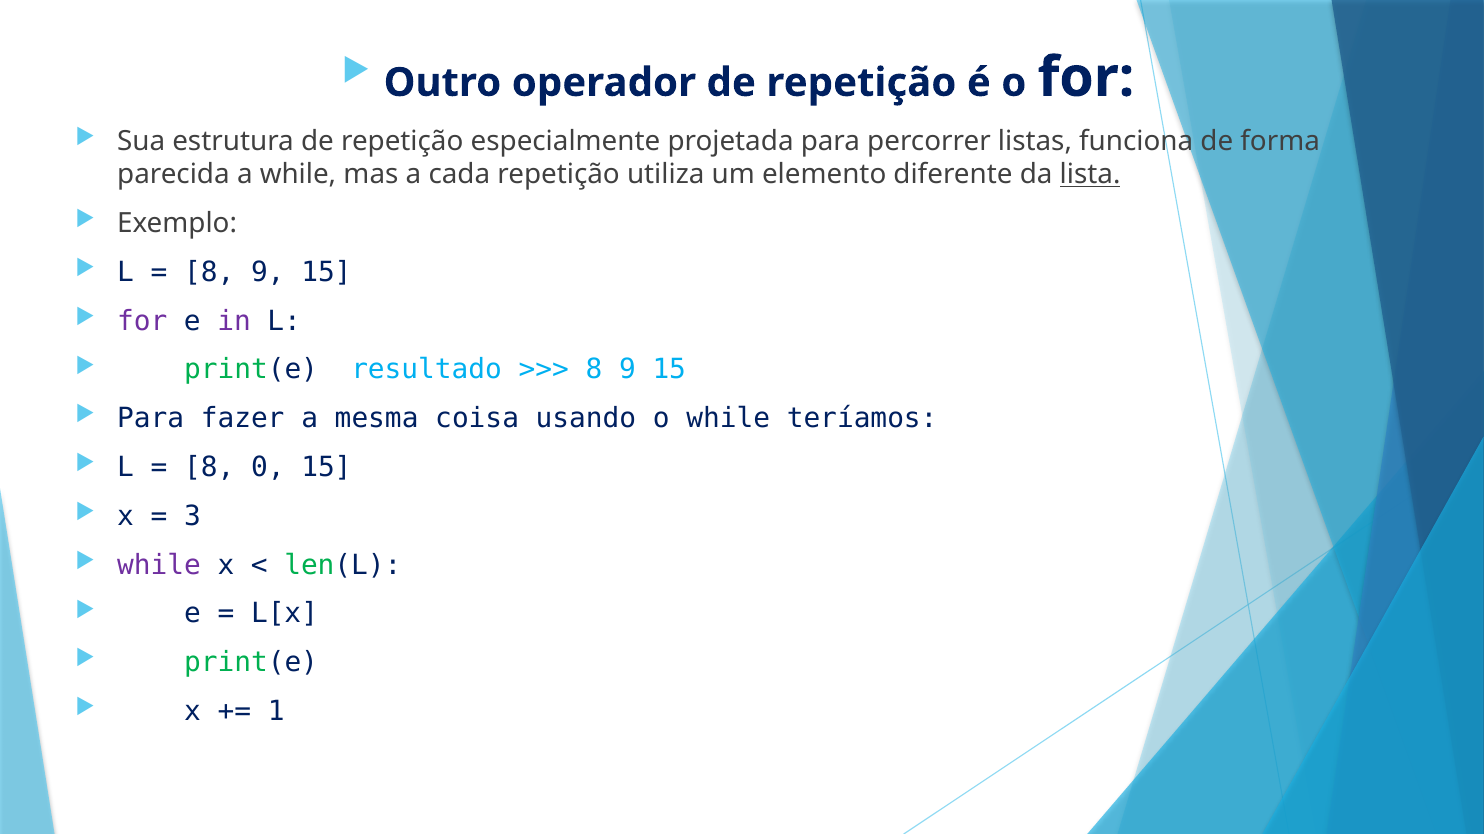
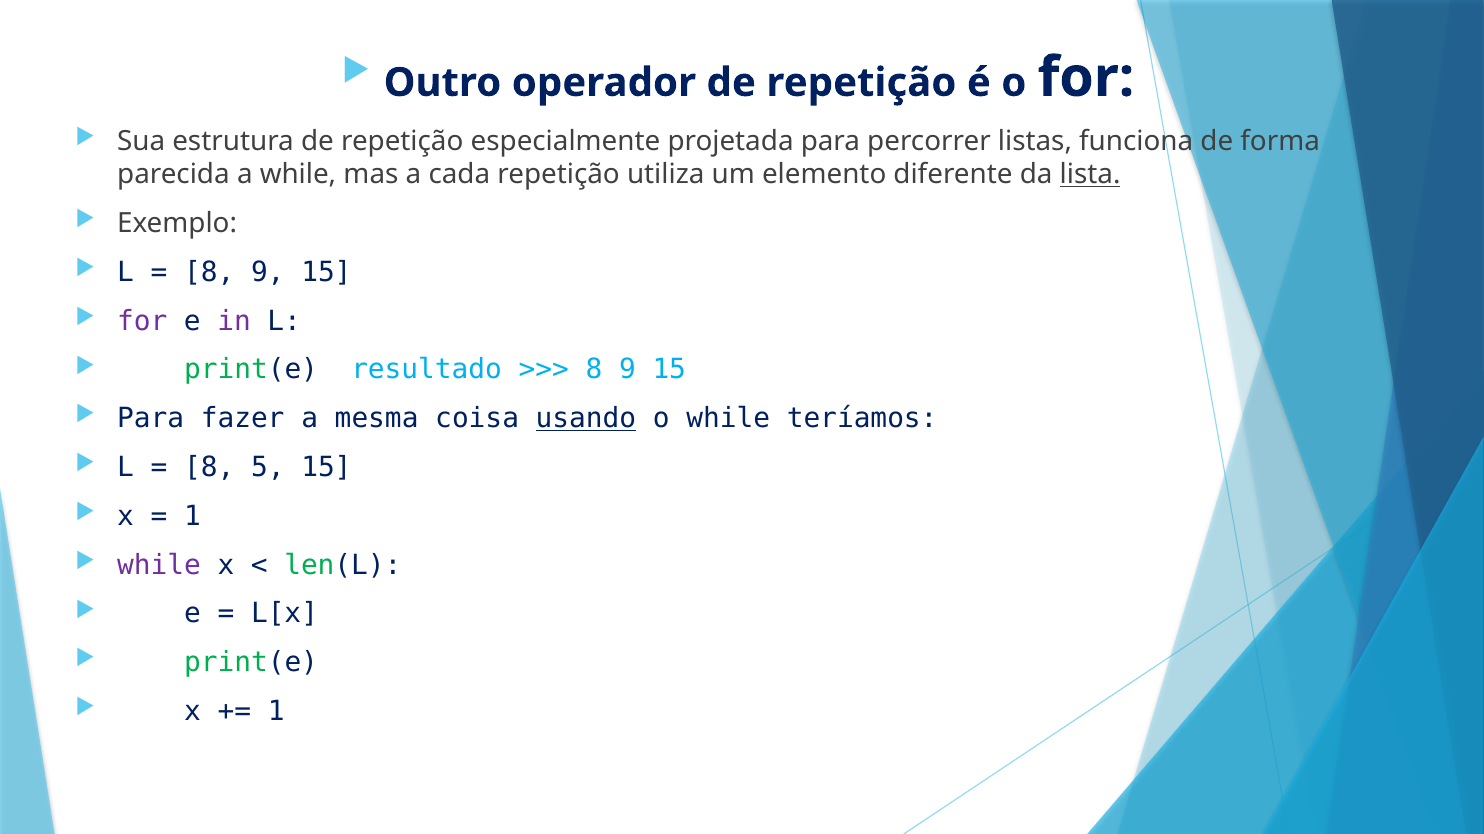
usando underline: none -> present
0: 0 -> 5
3 at (193, 517): 3 -> 1
